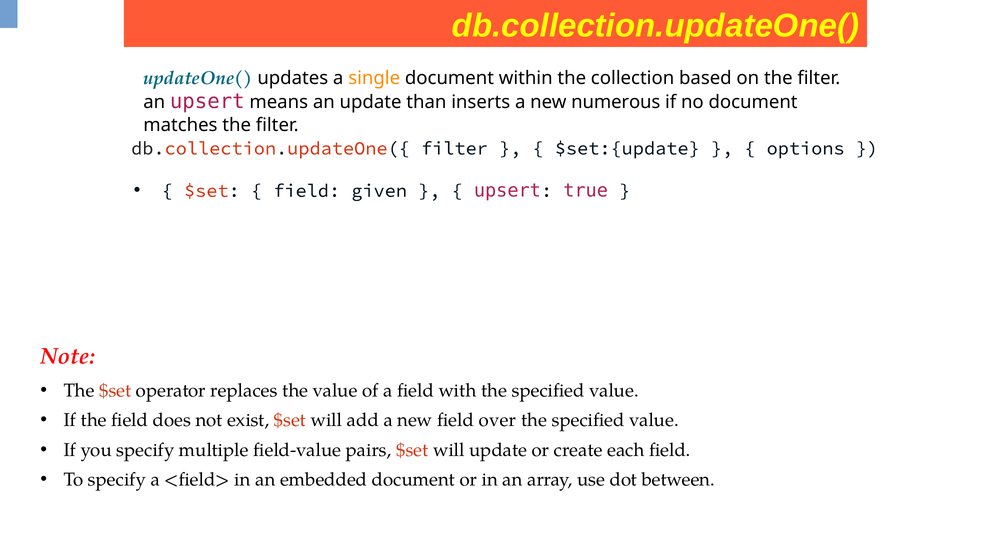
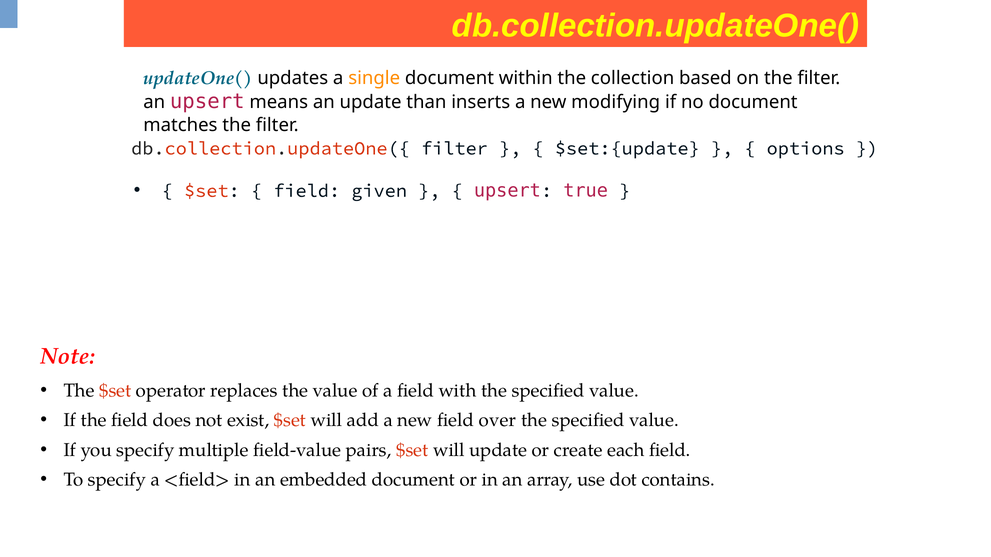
numerous: numerous -> modifying
between: between -> contains
